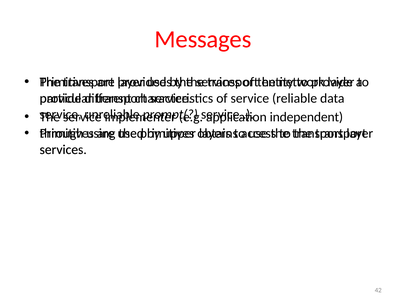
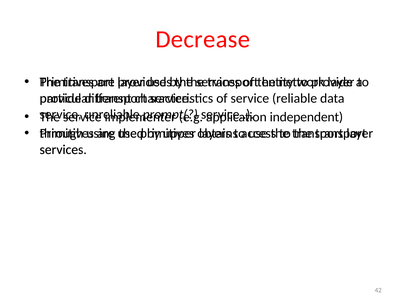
Messages: Messages -> Decrease
